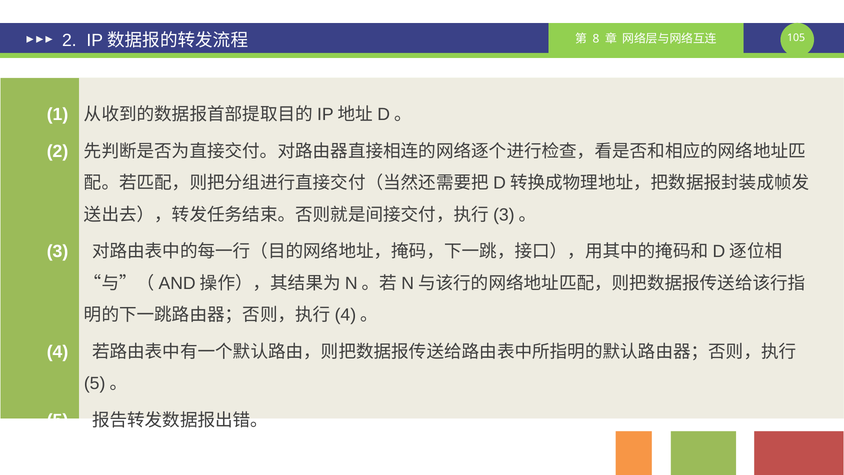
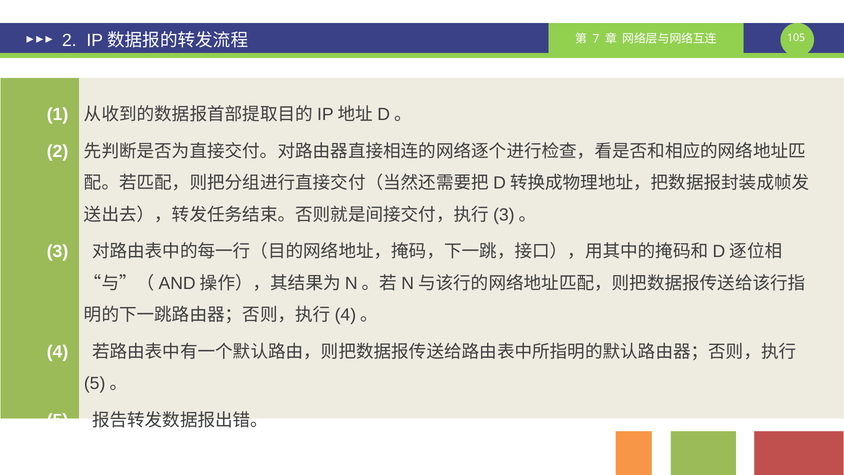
8: 8 -> 7
